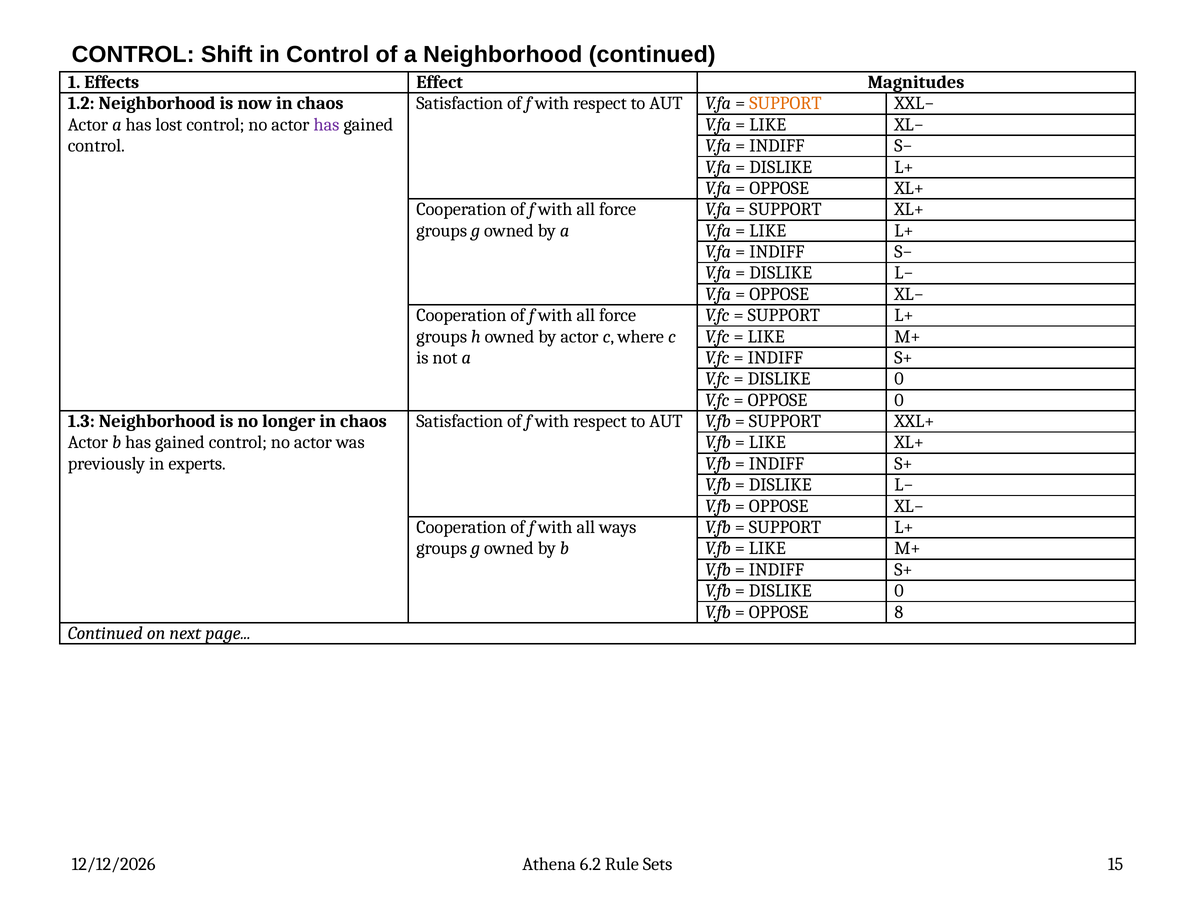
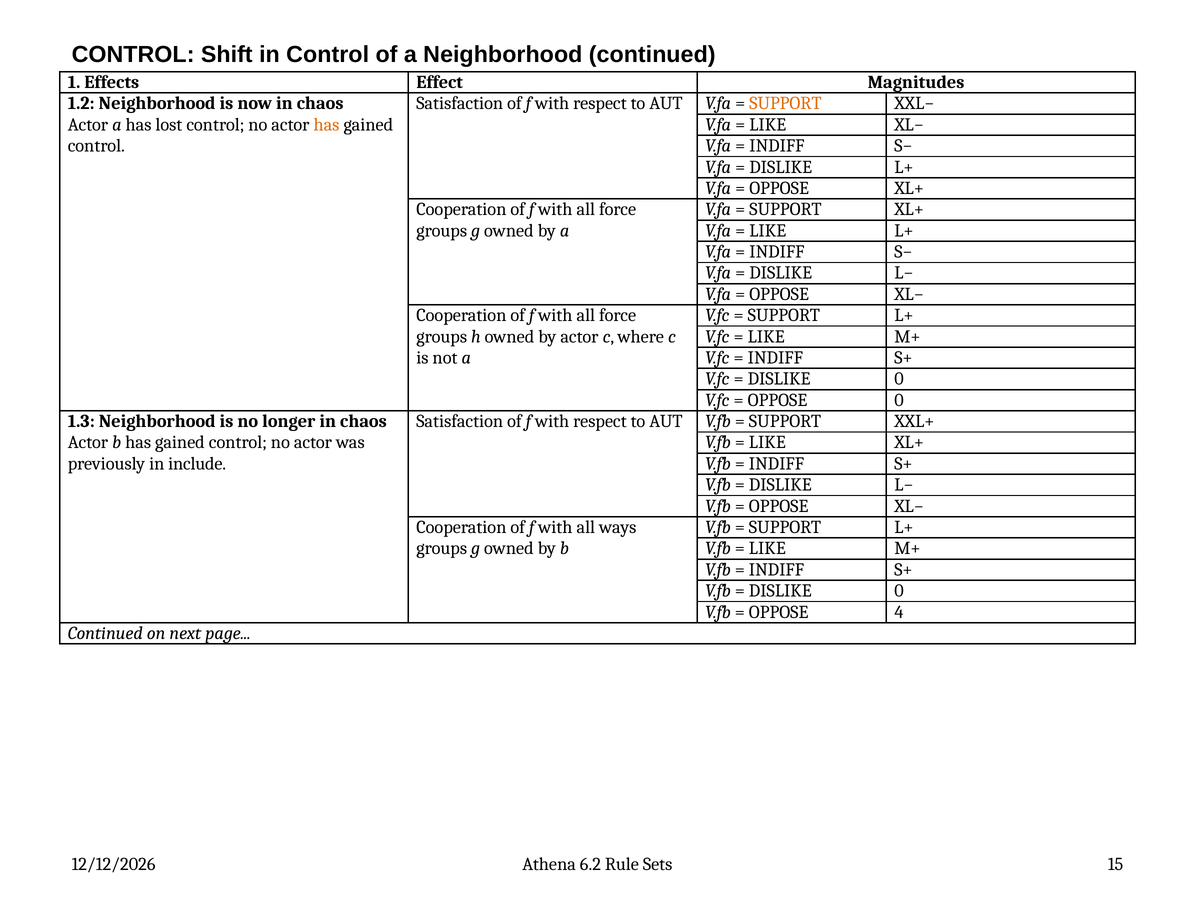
has at (326, 124) colour: purple -> orange
experts: experts -> include
8: 8 -> 4
